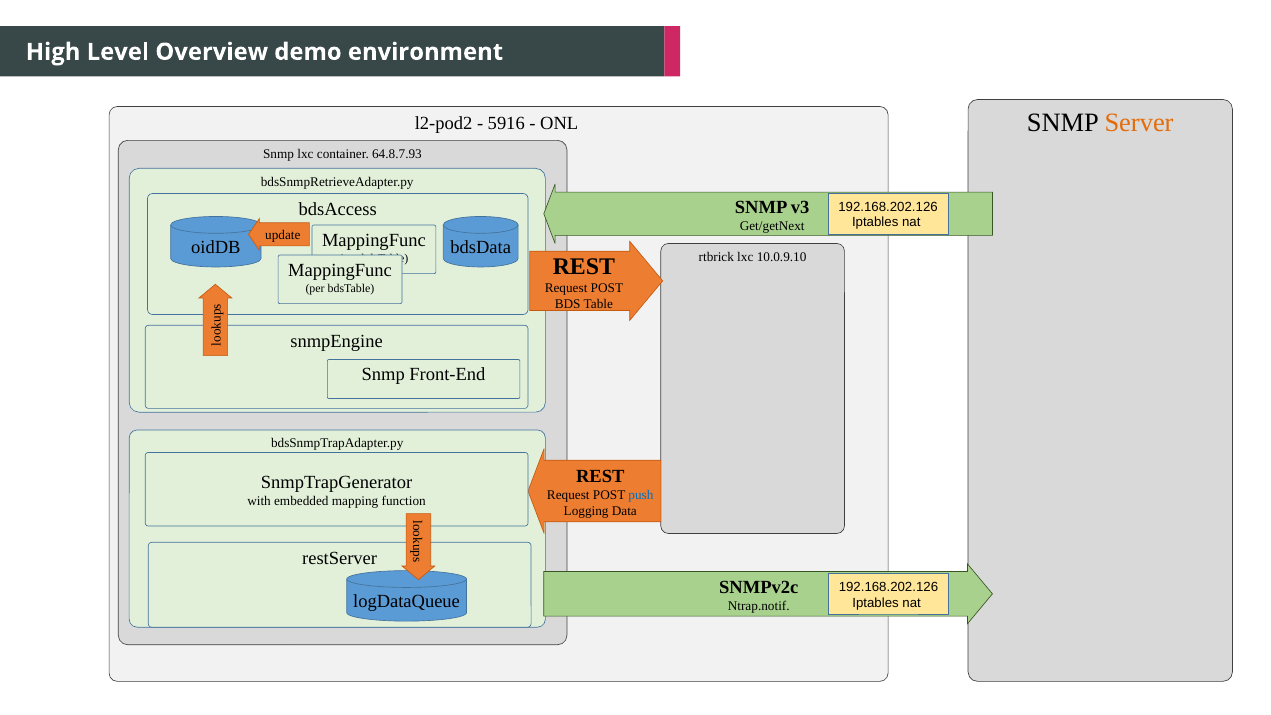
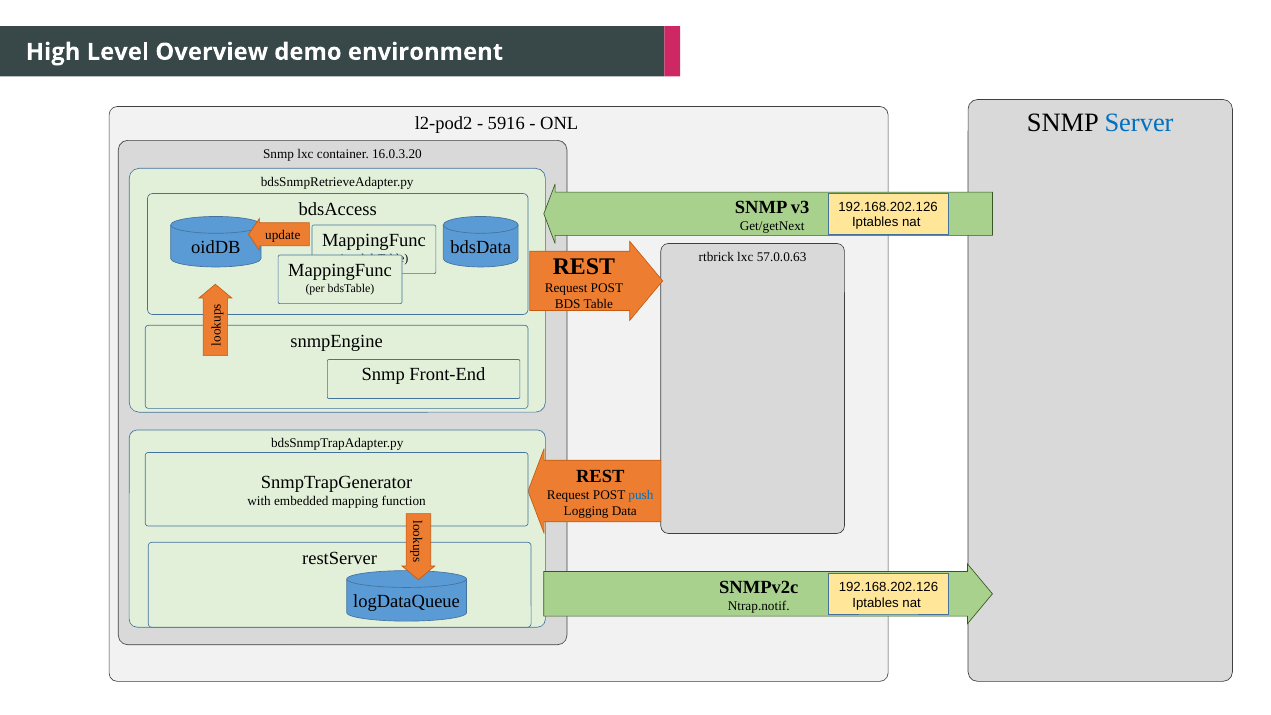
Server colour: orange -> blue
64.8.7.93: 64.8.7.93 -> 16.0.3.20
10.0.9.10: 10.0.9.10 -> 57.0.0.63
